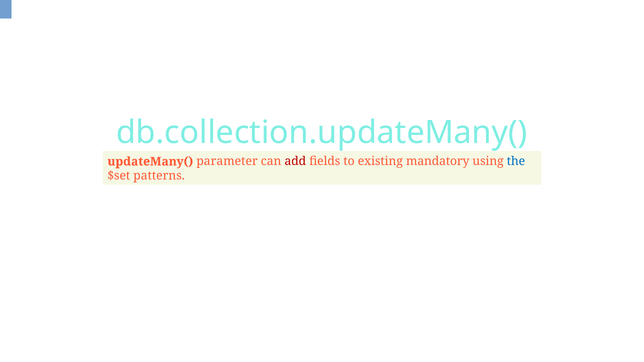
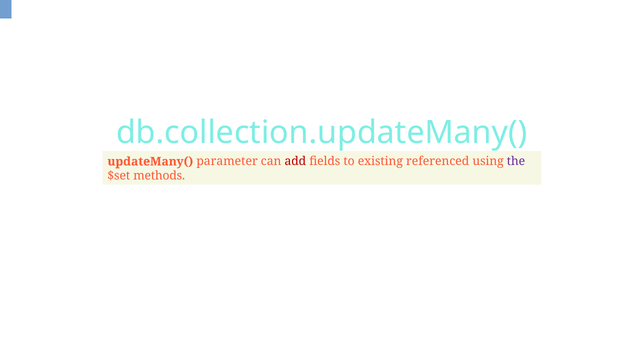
mandatory: mandatory -> referenced
the colour: blue -> purple
patterns: patterns -> methods
